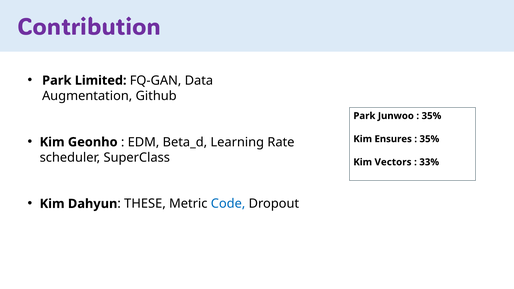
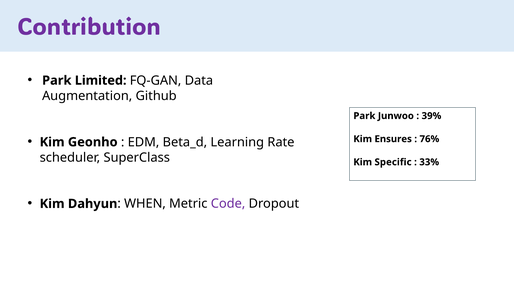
35% at (431, 116): 35% -> 39%
35% at (429, 139): 35% -> 76%
Vectors: Vectors -> Specific
THESE: THESE -> WHEN
Code colour: blue -> purple
